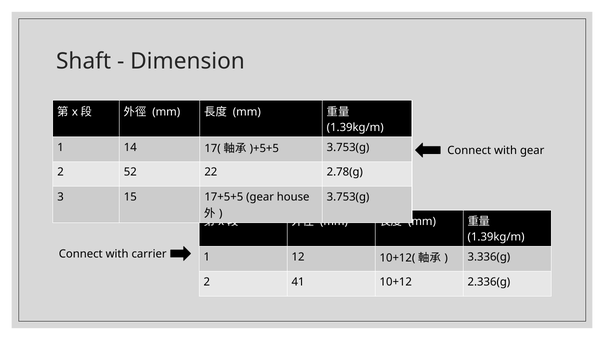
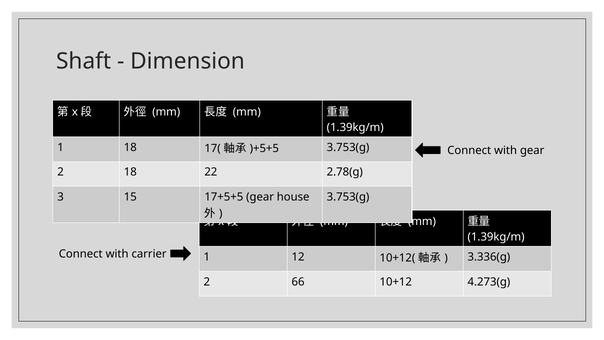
1 14: 14 -> 18
2 52: 52 -> 18
41: 41 -> 66
2.336(g: 2.336(g -> 4.273(g
